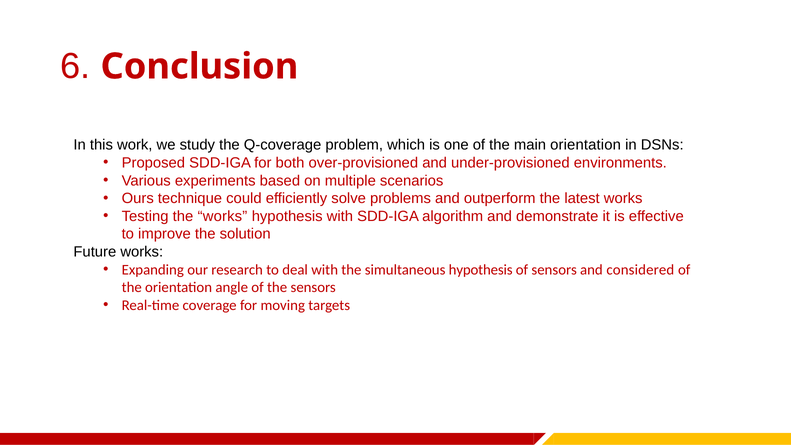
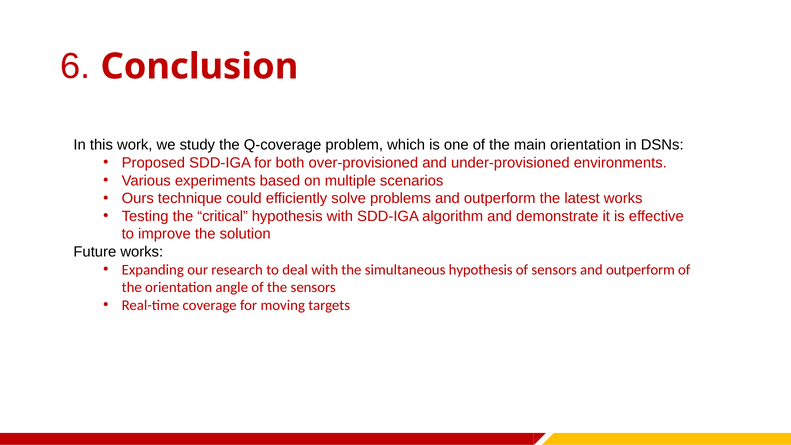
the works: works -> critical
sensors and considered: considered -> outperform
